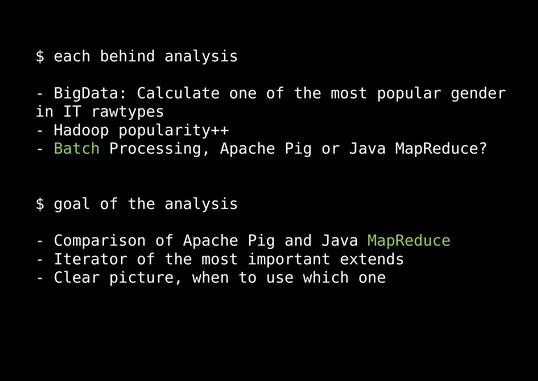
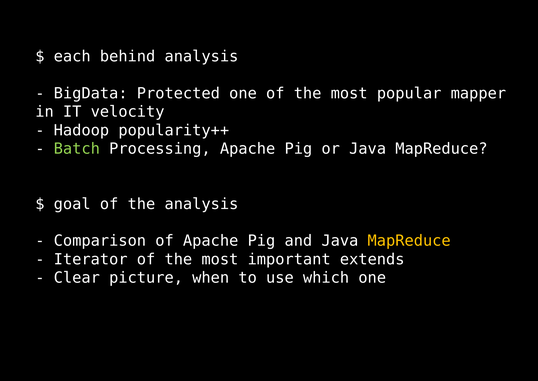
Calculate: Calculate -> Protected
gender: gender -> mapper
rawtypes: rawtypes -> velocity
MapReduce at (409, 240) colour: light green -> yellow
